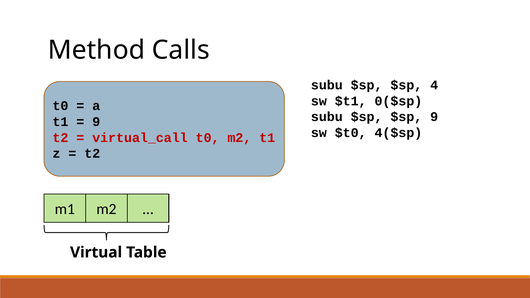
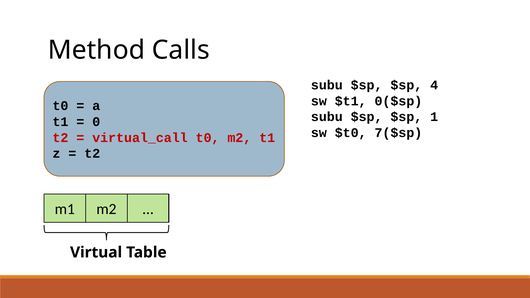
$sp 9: 9 -> 1
9 at (96, 122): 9 -> 0
4($sp: 4($sp -> 7($sp
